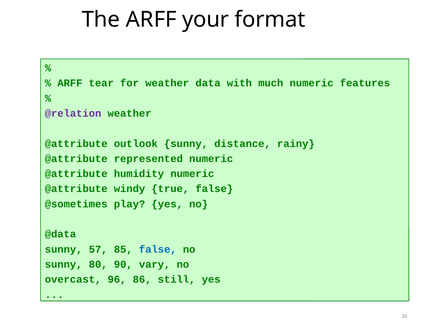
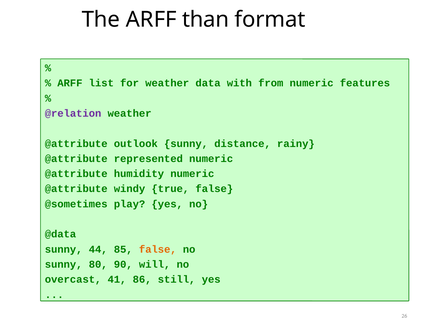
your: your -> than
tear: tear -> list
much: much -> from
57: 57 -> 44
false at (158, 250) colour: blue -> orange
vary: vary -> will
96: 96 -> 41
